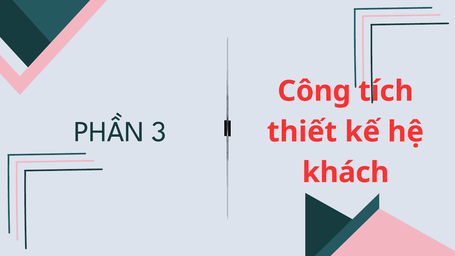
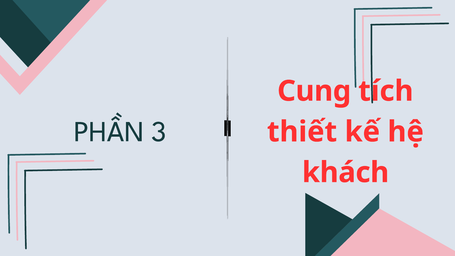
Công: Công -> Cung
